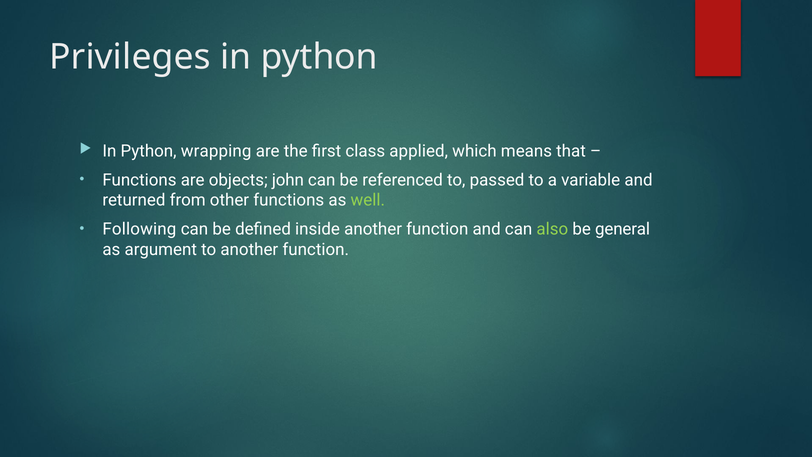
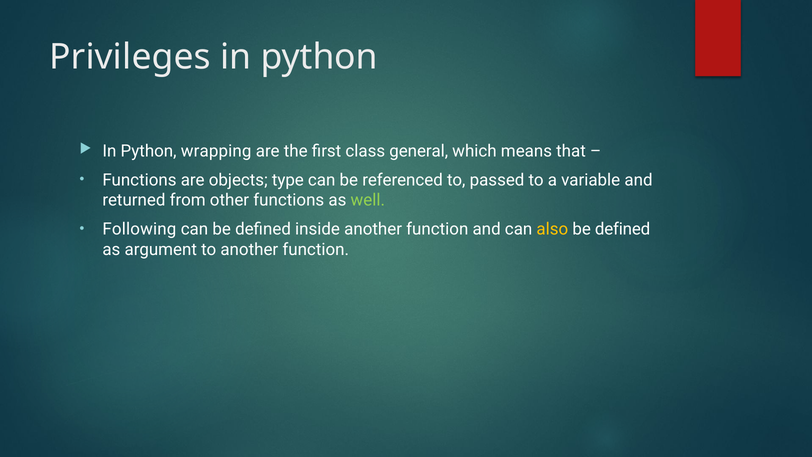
applied: applied -> general
john: john -> type
also colour: light green -> yellow
general at (623, 229): general -> defined
